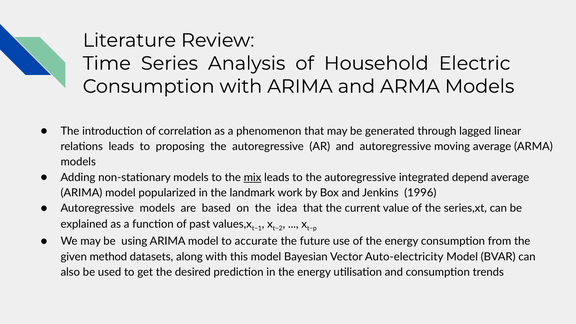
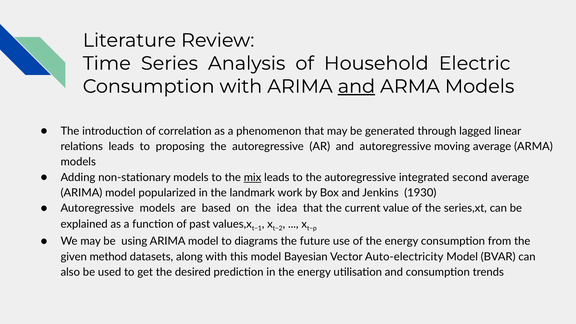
and at (356, 86) underline: none -> present
depend: depend -> second
1996: 1996 -> 1930
accurate: accurate -> diagrams
